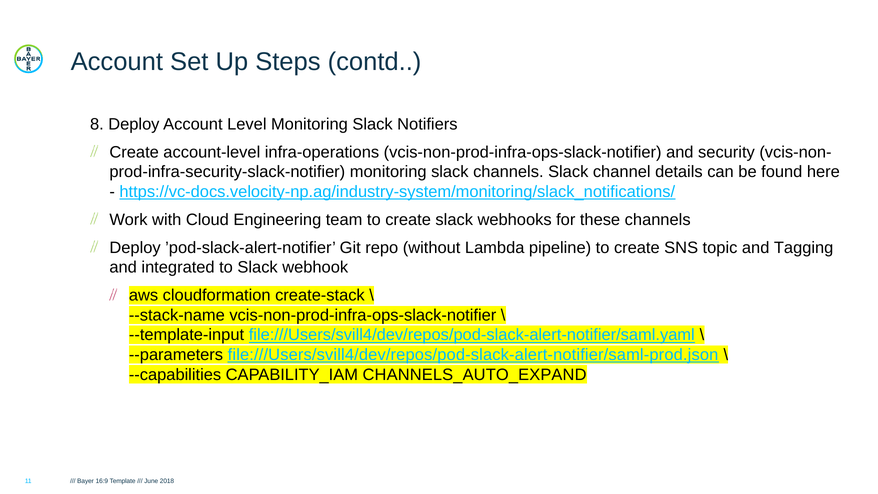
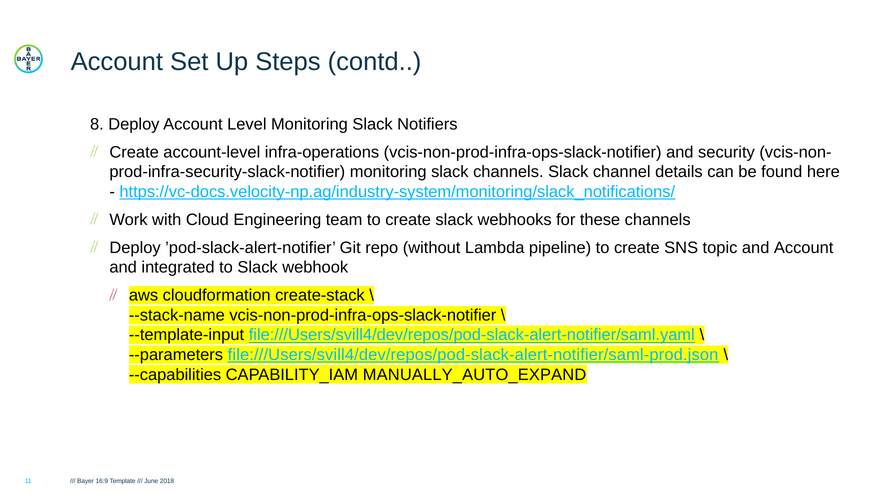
and Tagging: Tagging -> Account
CHANNELS_AUTO_EXPAND: CHANNELS_AUTO_EXPAND -> MANUALLY_AUTO_EXPAND
